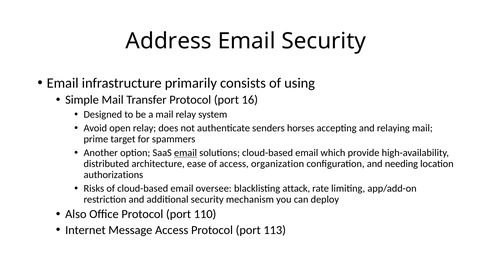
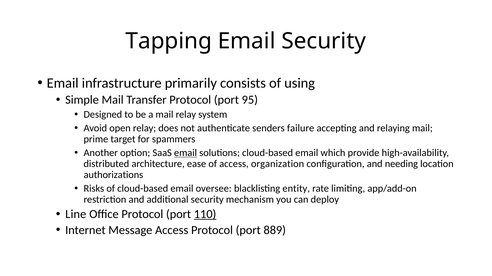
Address: Address -> Tapping
16: 16 -> 95
horses: horses -> failure
attack: attack -> entity
Also: Also -> Line
110 underline: none -> present
113: 113 -> 889
